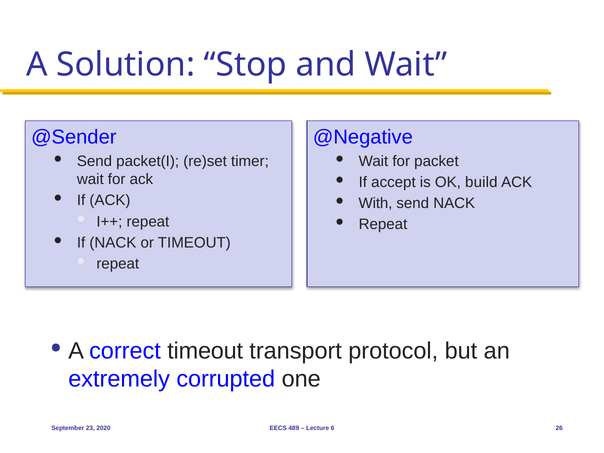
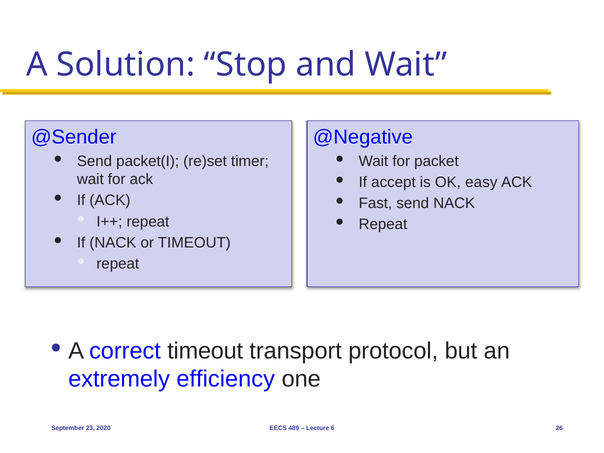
build: build -> easy
With: With -> Fast
corrupted: corrupted -> efficiency
